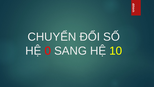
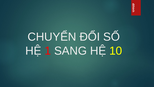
0: 0 -> 1
